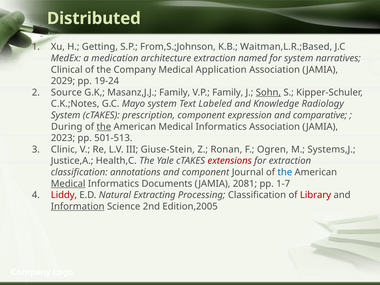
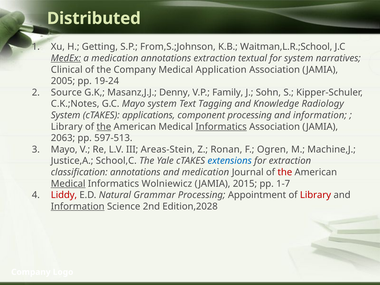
Waitman,L.R.;Based: Waitman,L.R.;Based -> Waitman,L.R.;School
MedEx underline: none -> present
medication architecture: architecture -> annotations
named: named -> textual
2029: 2029 -> 2005
Masanz,J.J Family: Family -> Denny
Sohn underline: present -> none
Labeled: Labeled -> Tagging
prescription: prescription -> applications
component expression: expression -> processing
comparative at (320, 115): comparative -> information
During at (67, 127): During -> Library
Informatics at (221, 127) underline: none -> present
2023: 2023 -> 2063
501-513: 501-513 -> 597-513
Clinic at (64, 149): Clinic -> Mayo
Giuse-Stein: Giuse-Stein -> Areas-Stein
Systems,J: Systems,J -> Machine,J
Health,C: Health,C -> School,C
extensions colour: red -> blue
and component: component -> medication
the at (285, 172) colour: blue -> red
Documents: Documents -> Wolniewicz
2081: 2081 -> 2015
Extracting: Extracting -> Grammar
Processing Classification: Classification -> Appointment
Edition,2005: Edition,2005 -> Edition,2028
